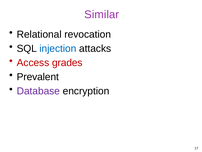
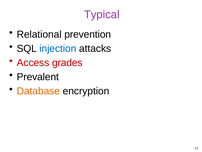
Similar: Similar -> Typical
revocation: revocation -> prevention
Database colour: purple -> orange
